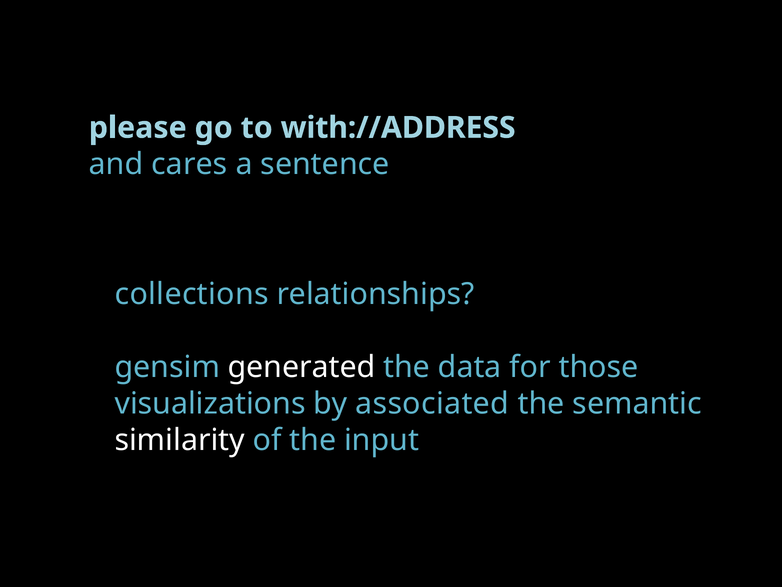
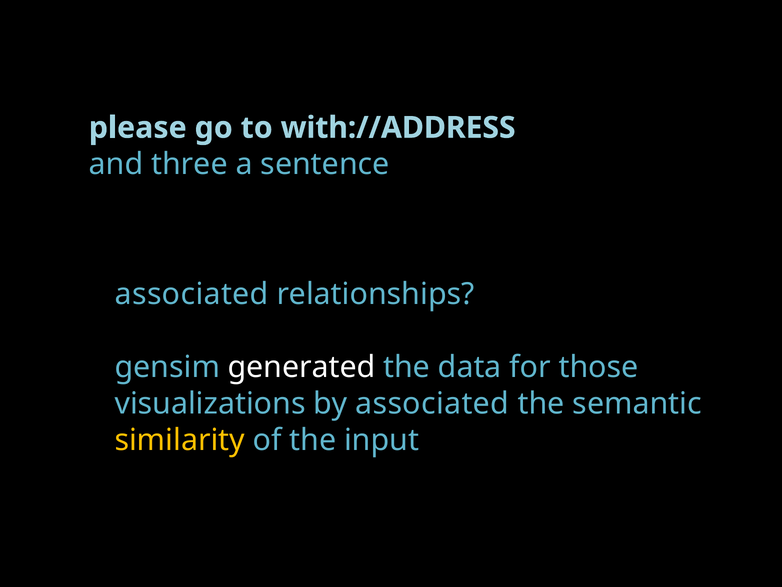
cares: cares -> three
collections at (192, 294): collections -> associated
similarity colour: white -> yellow
